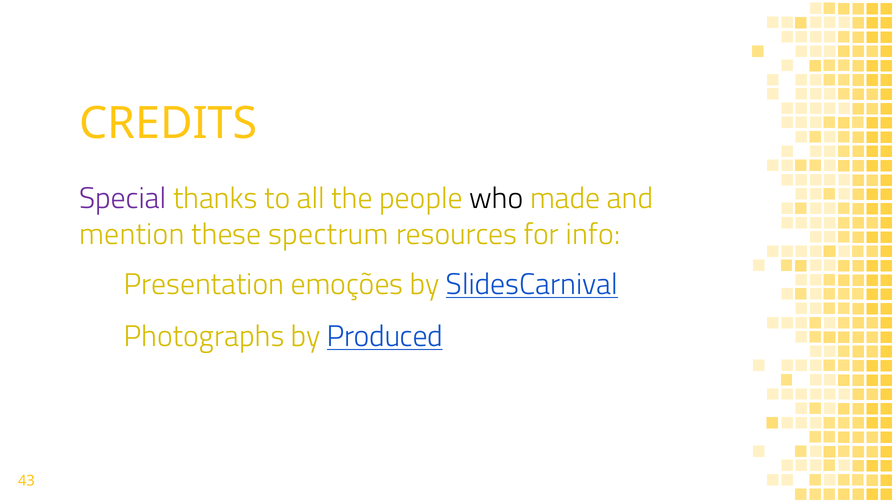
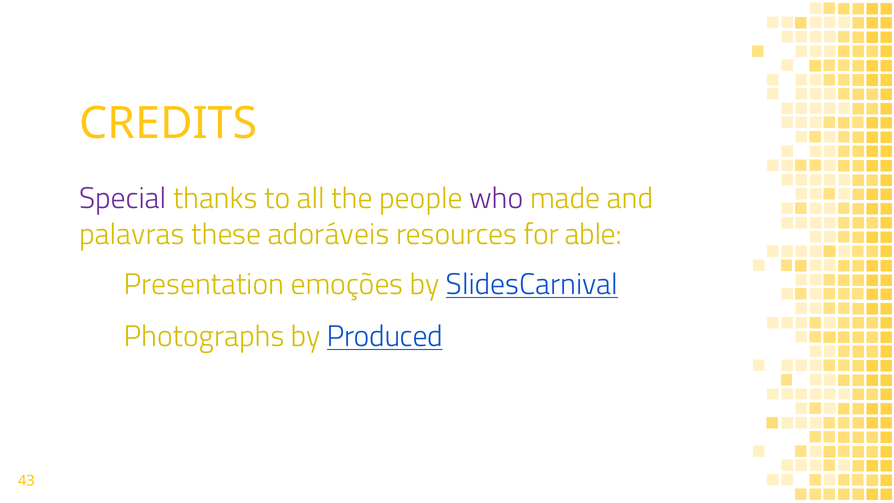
who colour: black -> purple
mention: mention -> palavras
spectrum: spectrum -> adoráveis
info: info -> able
